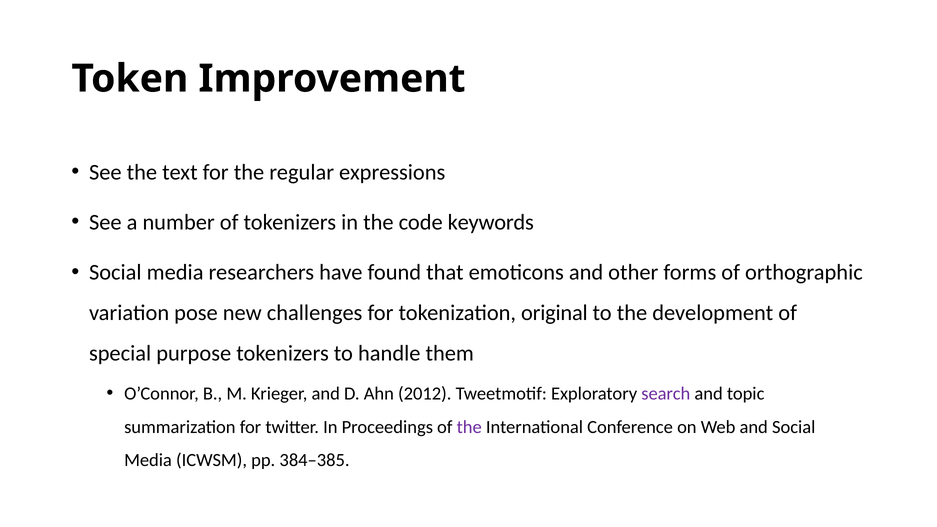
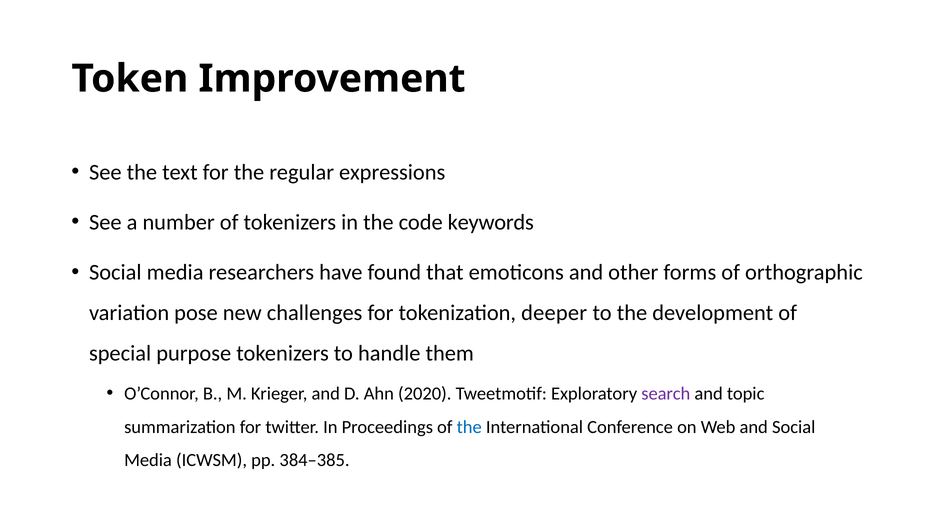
original: original -> deeper
2012: 2012 -> 2020
the at (469, 427) colour: purple -> blue
